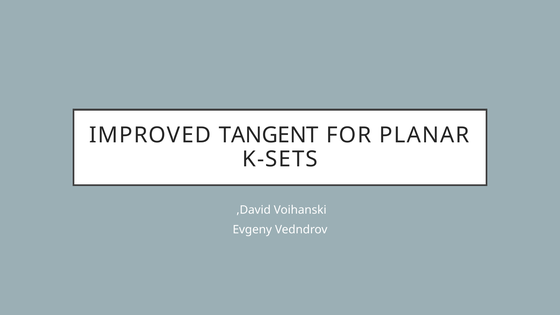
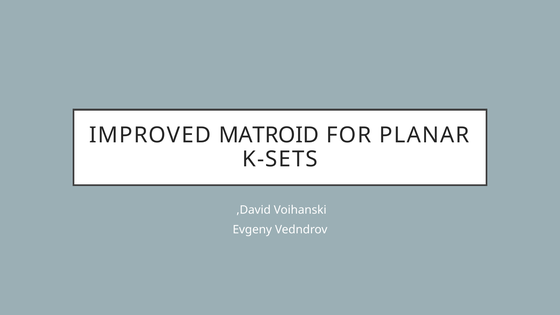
TANGENT: TANGENT -> MATROID
